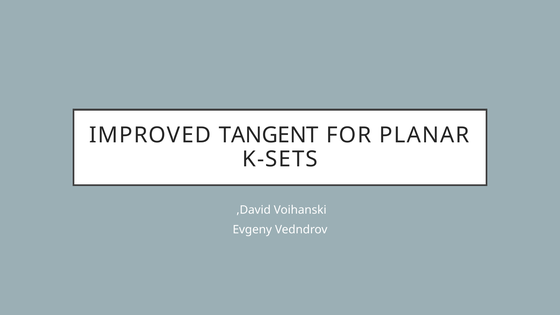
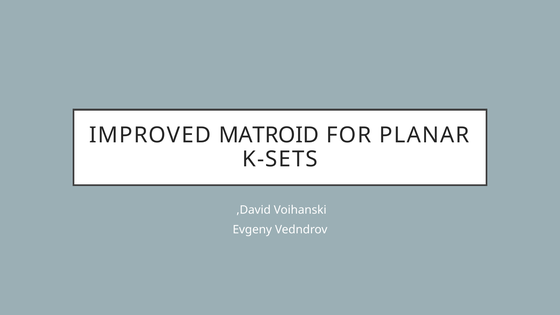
TANGENT: TANGENT -> MATROID
